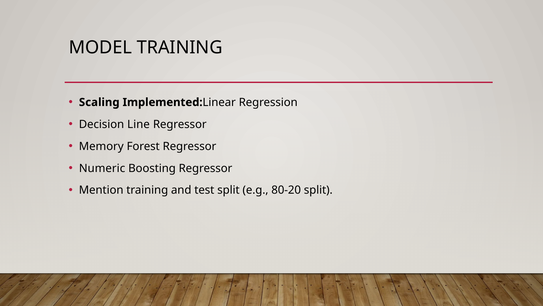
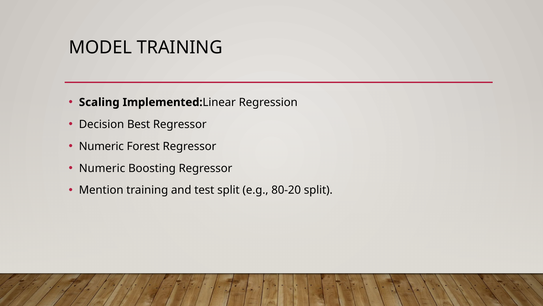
Line: Line -> Best
Memory at (101, 146): Memory -> Numeric
